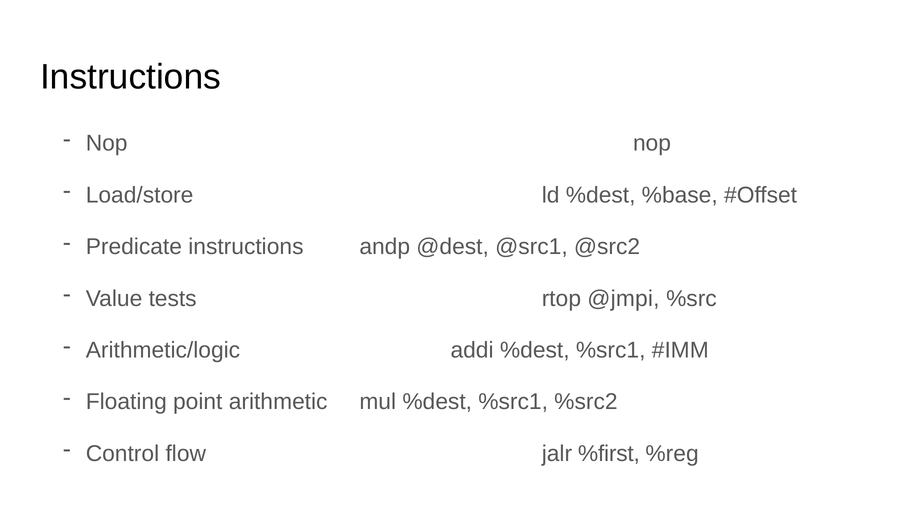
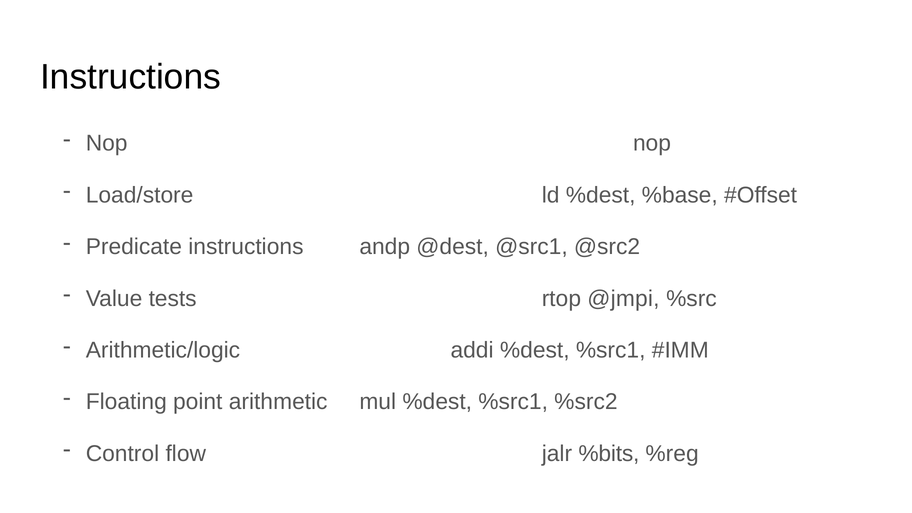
%first: %first -> %bits
